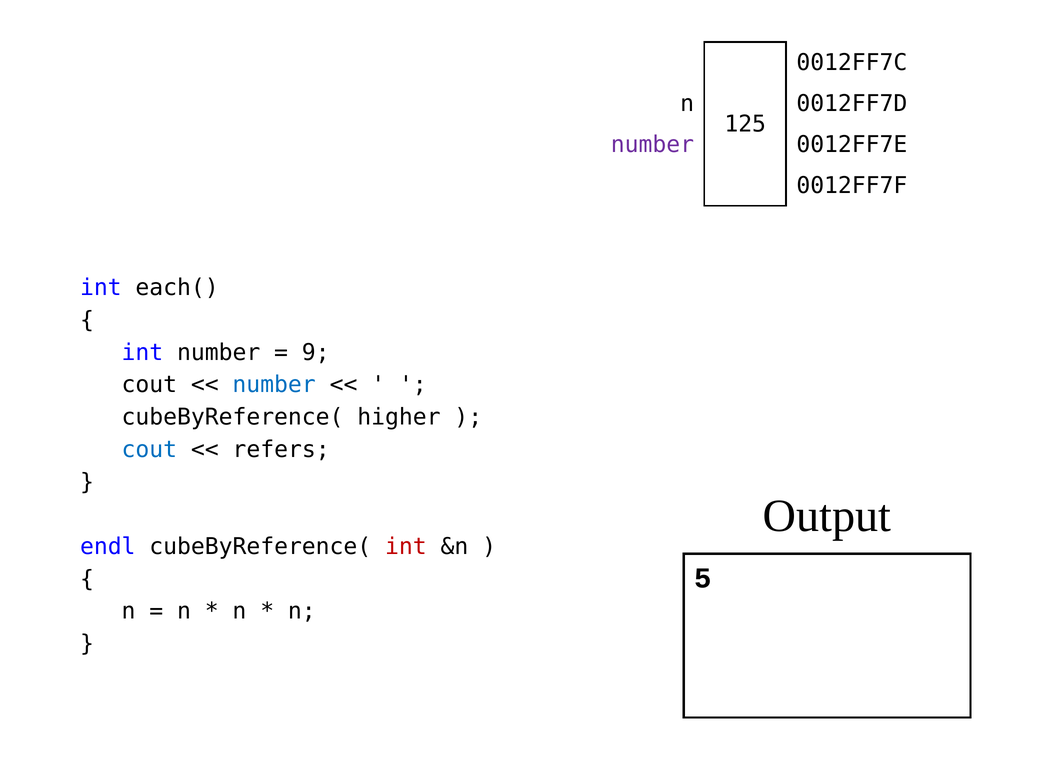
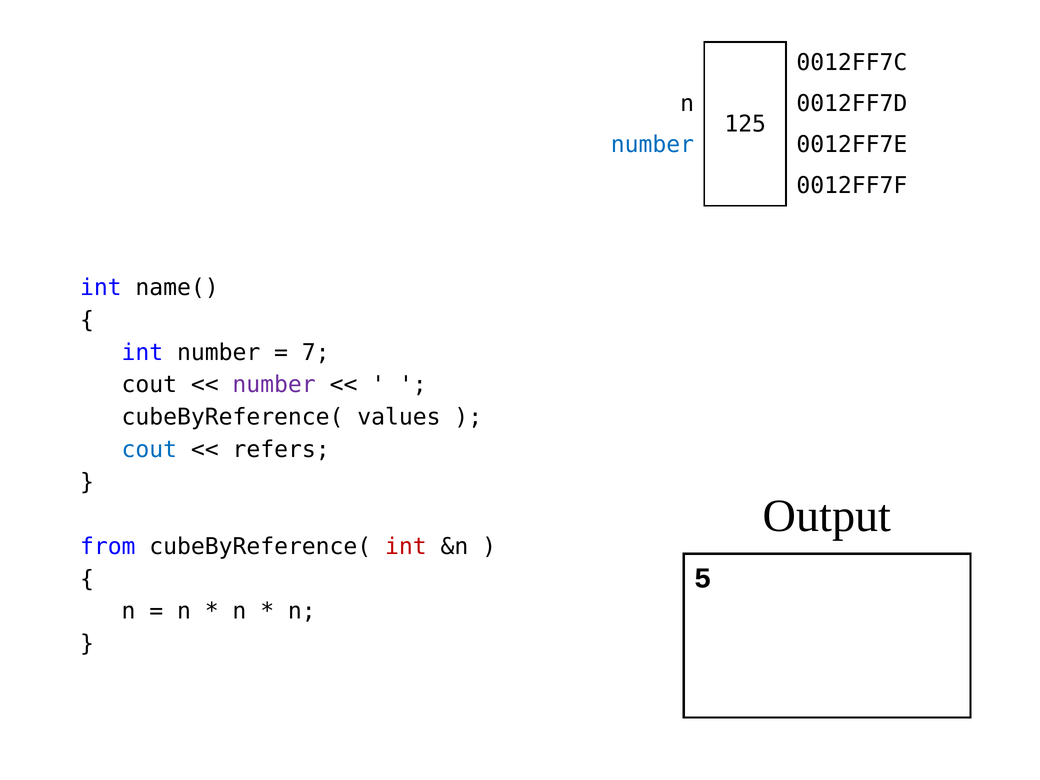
number at (652, 145) colour: purple -> blue
each(: each( -> name(
9: 9 -> 7
number at (274, 385) colour: blue -> purple
higher: higher -> values
endl: endl -> from
